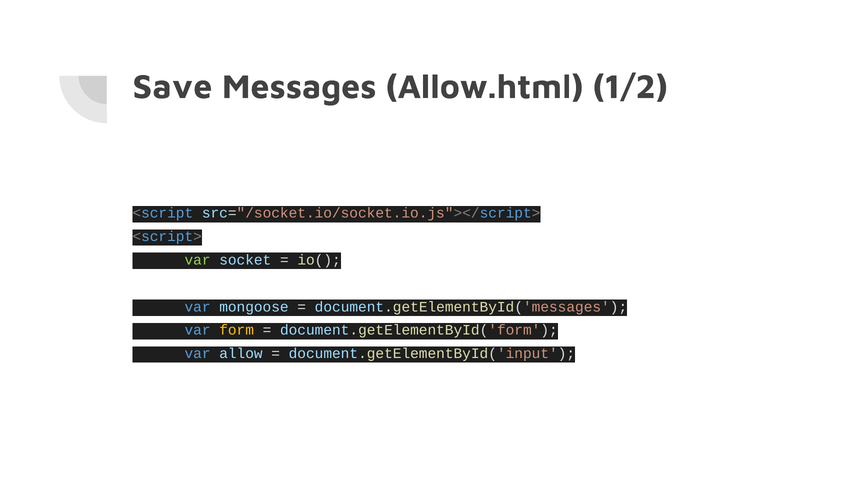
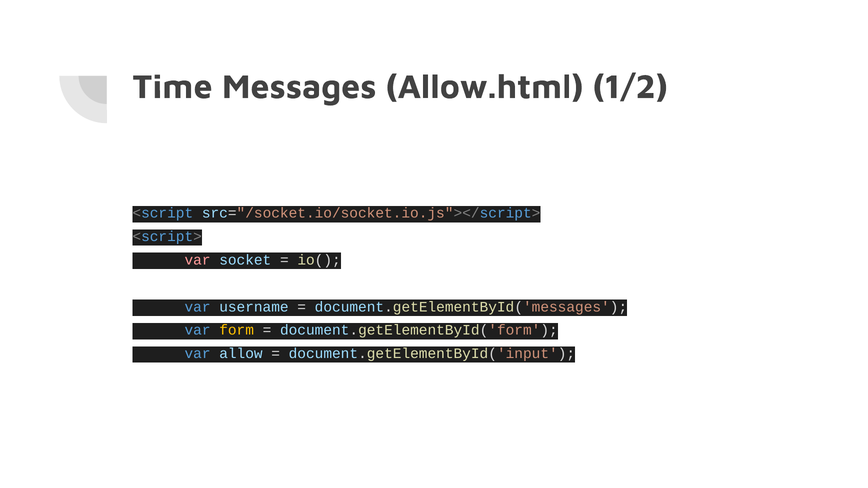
Save: Save -> Time
var at (198, 260) colour: light green -> pink
mongoose: mongoose -> username
